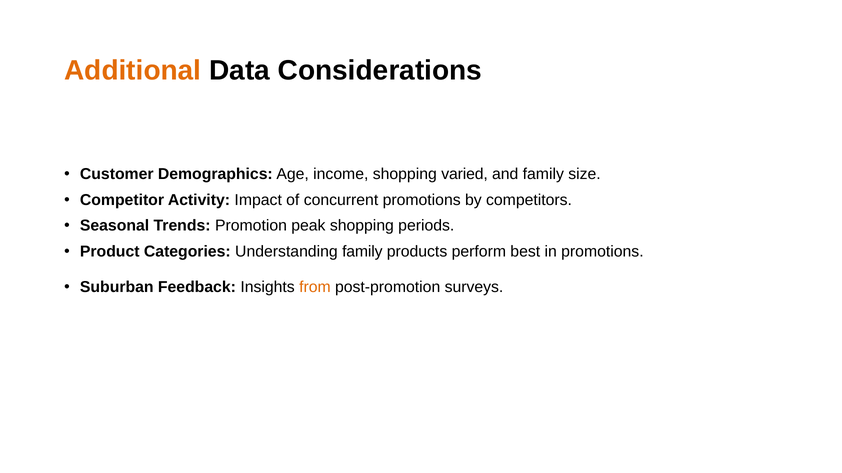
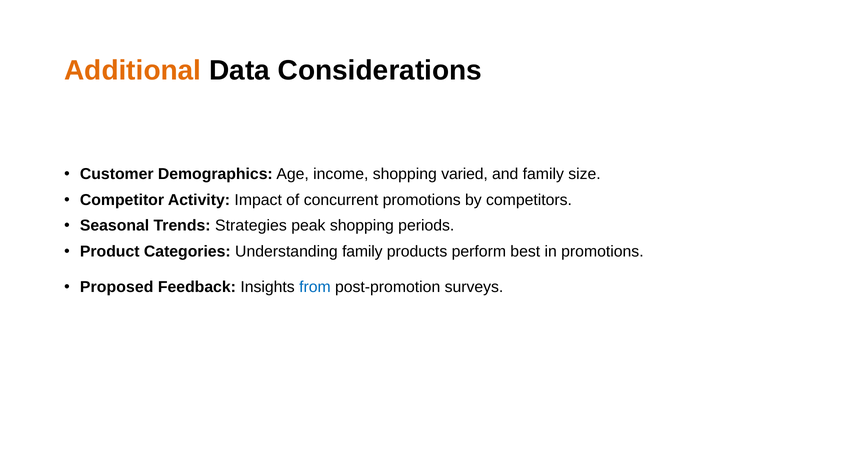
Promotion: Promotion -> Strategies
Suburban: Suburban -> Proposed
from colour: orange -> blue
